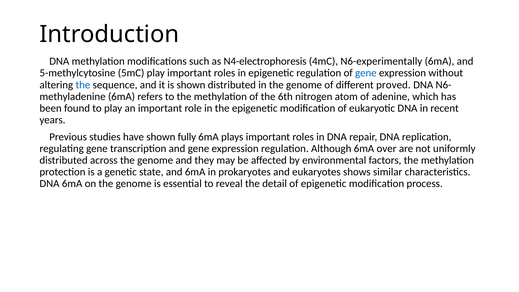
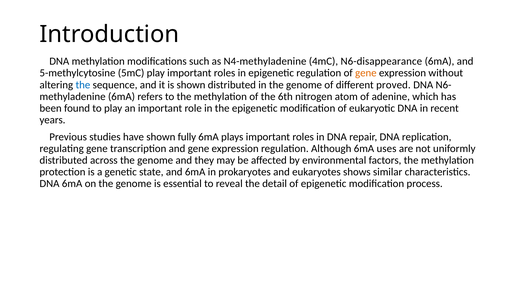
N4-electrophoresis: N4-electrophoresis -> N4-methyladenine
N6-experimentally: N6-experimentally -> N6-disappearance
gene at (366, 73) colour: blue -> orange
over: over -> uses
